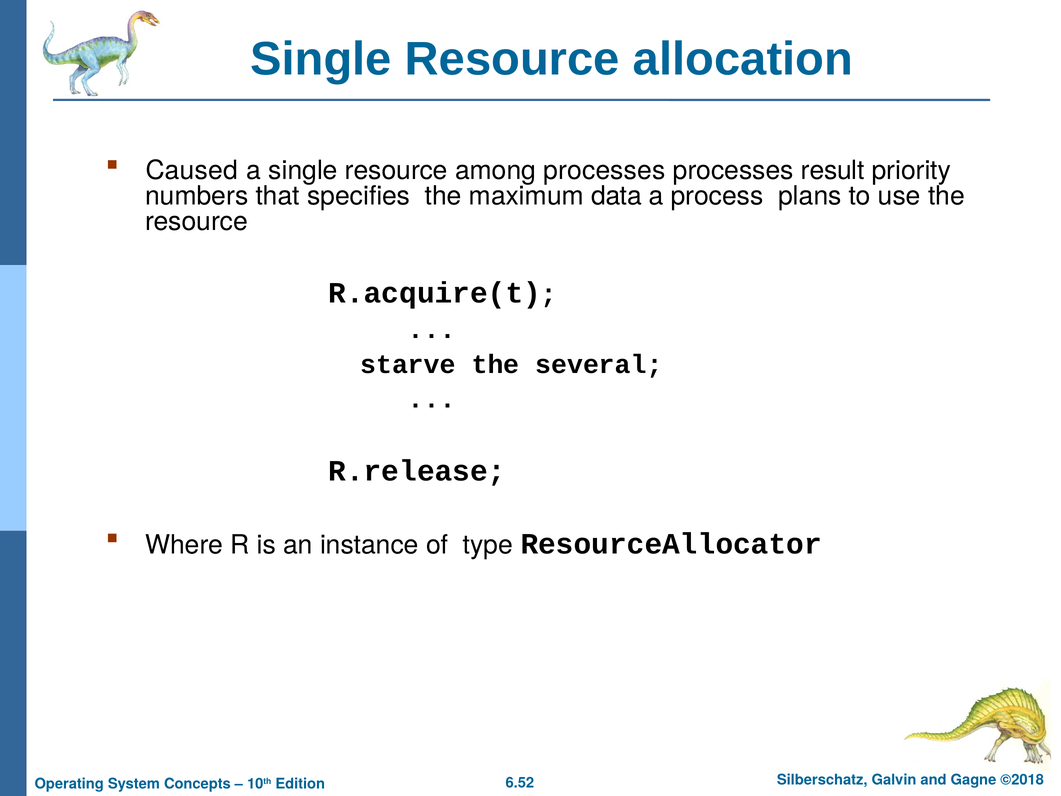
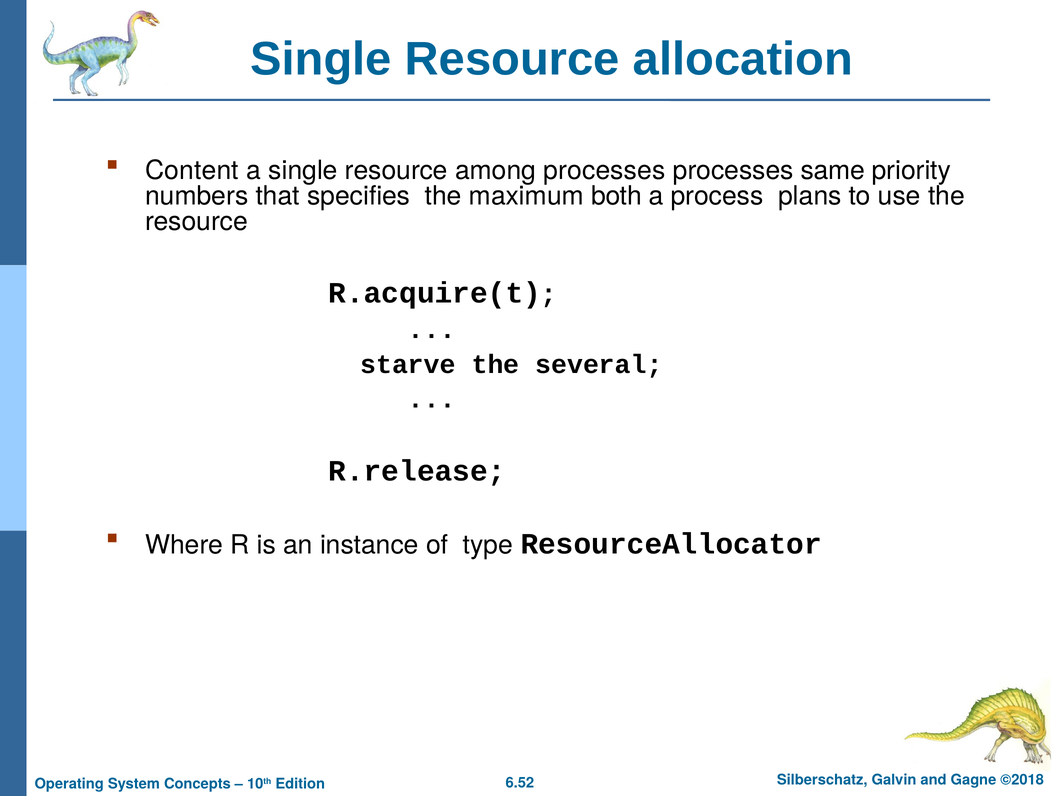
Caused: Caused -> Content
result: result -> same
data: data -> both
